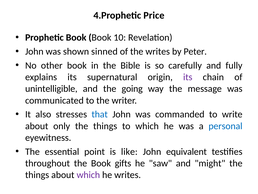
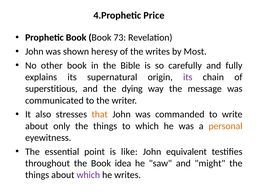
10: 10 -> 73
sinned: sinned -> heresy
Peter: Peter -> Most
unintelligible: unintelligible -> superstitious
going: going -> dying
that colour: blue -> orange
personal colour: blue -> orange
gifts: gifts -> idea
